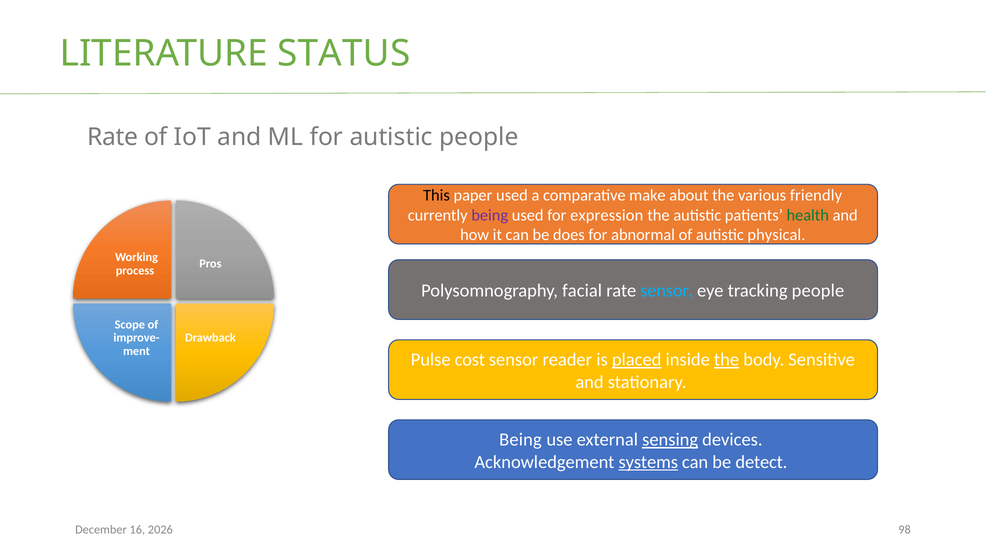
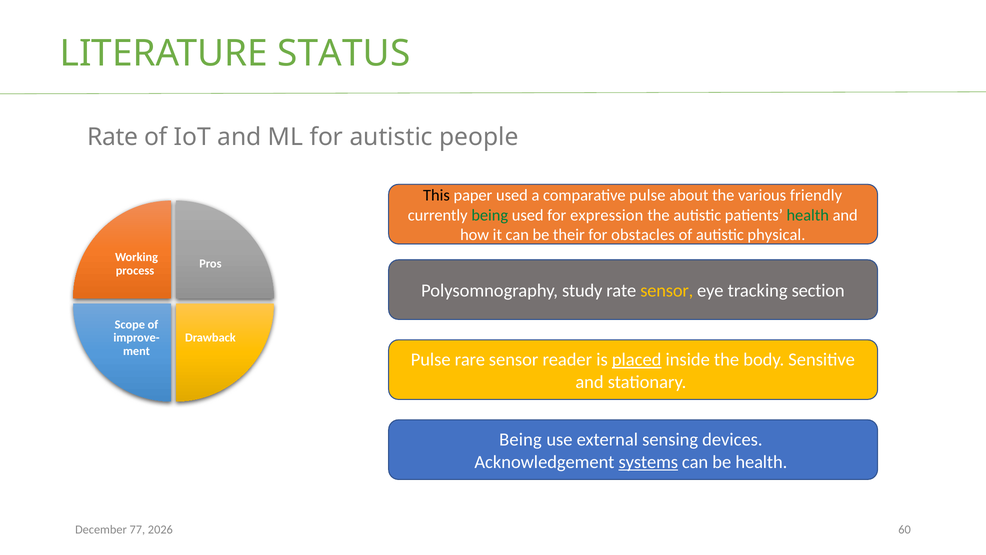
comparative make: make -> pulse
being at (490, 215) colour: purple -> green
does: does -> their
abnormal: abnormal -> obstacles
facial: facial -> study
sensor at (667, 291) colour: light blue -> yellow
tracking people: people -> section
cost: cost -> rare
the at (727, 360) underline: present -> none
sensing underline: present -> none
be detect: detect -> health
16: 16 -> 77
98: 98 -> 60
